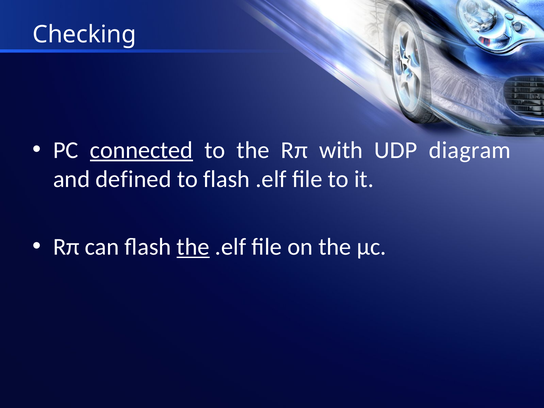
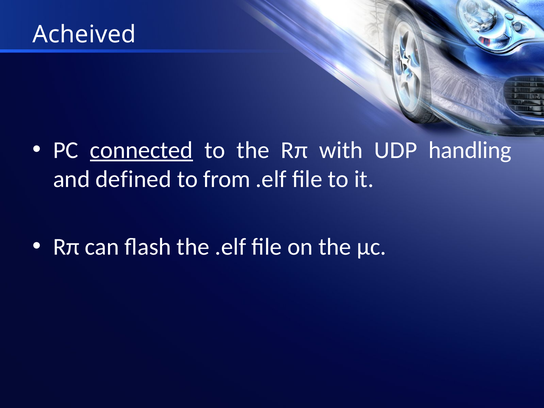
Checking: Checking -> Acheived
diagram: diagram -> handling
to flash: flash -> from
the at (193, 247) underline: present -> none
